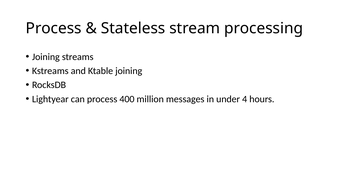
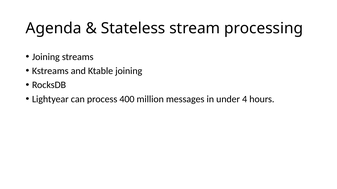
Process at (54, 28): Process -> Agenda
